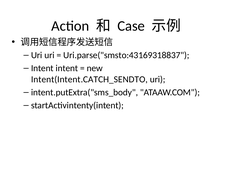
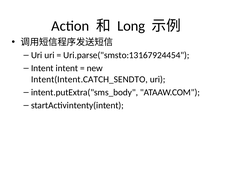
Case: Case -> Long
Uri.parse("smsto:43169318837: Uri.parse("smsto:43169318837 -> Uri.parse("smsto:13167924454
